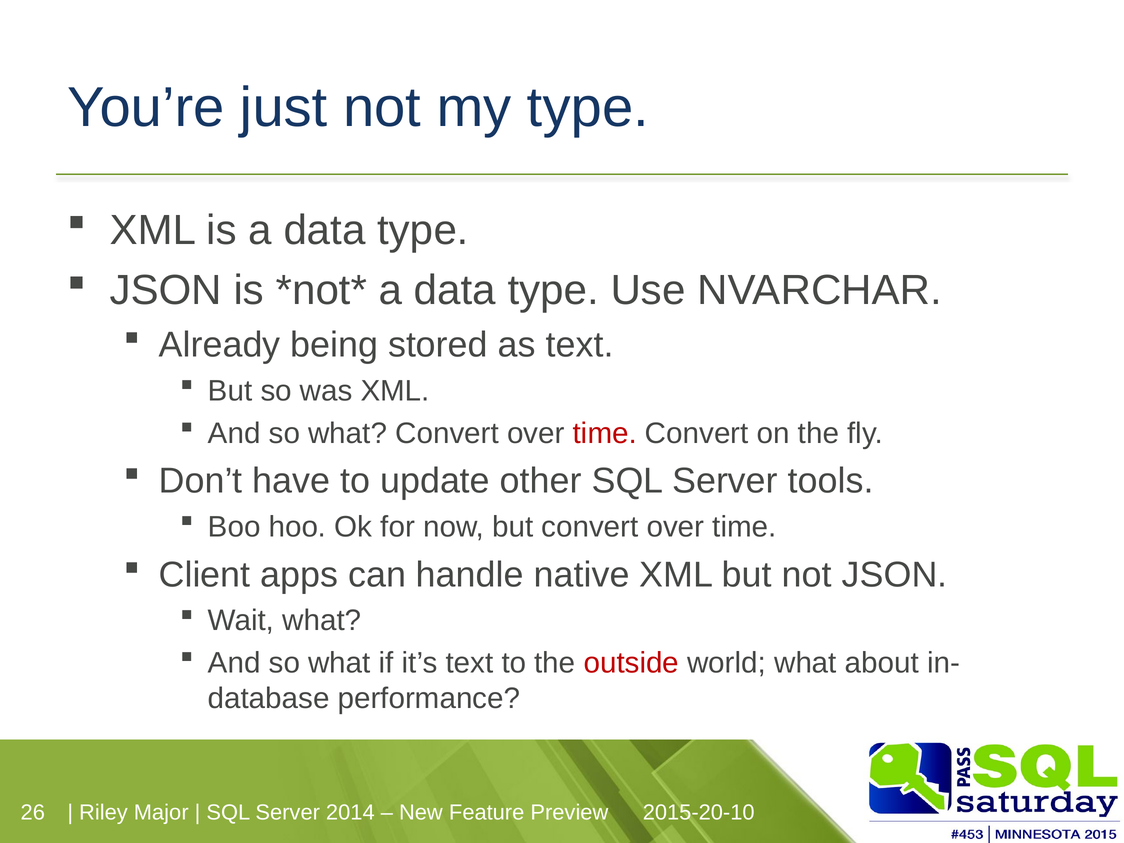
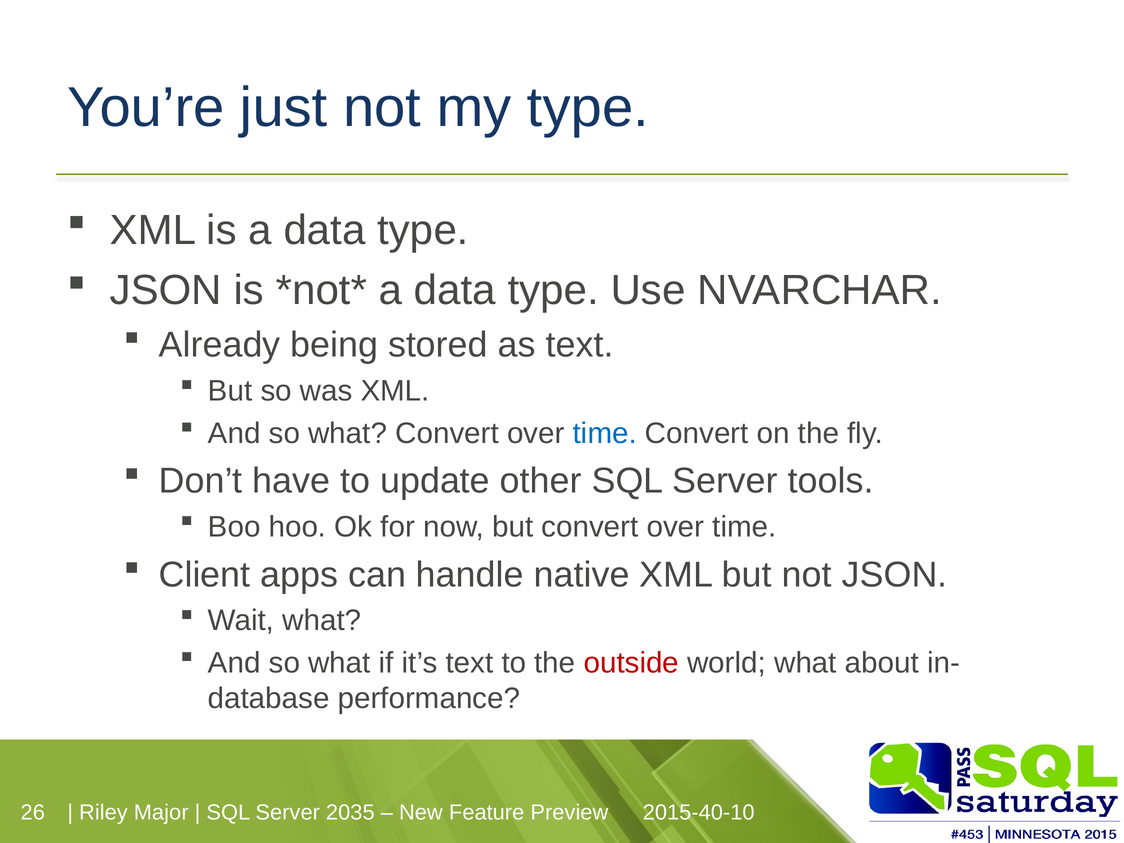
time at (605, 433) colour: red -> blue
2014: 2014 -> 2035
2015-20-10: 2015-20-10 -> 2015-40-10
